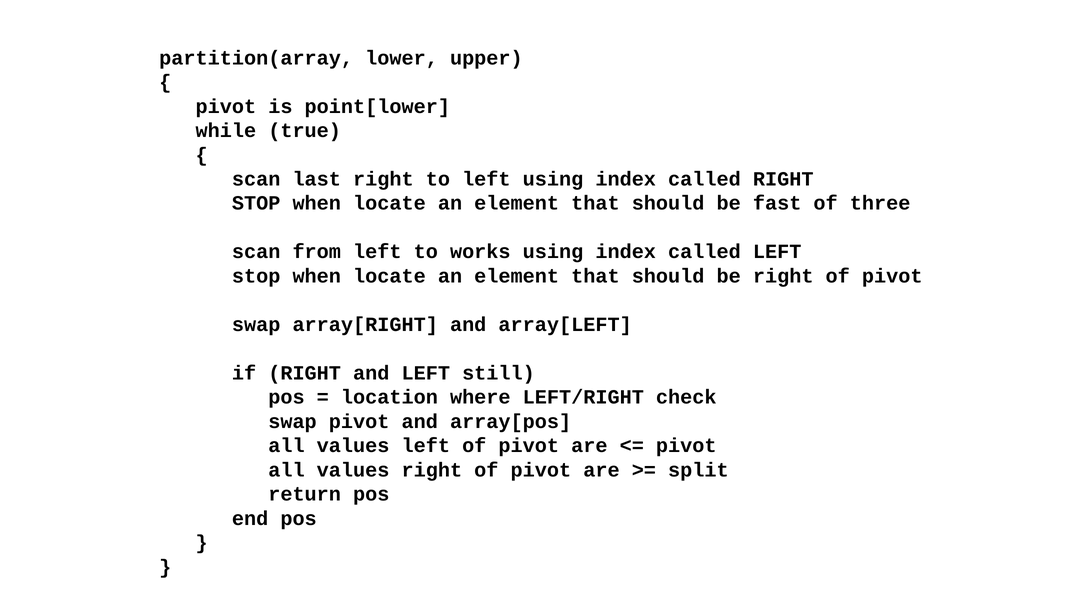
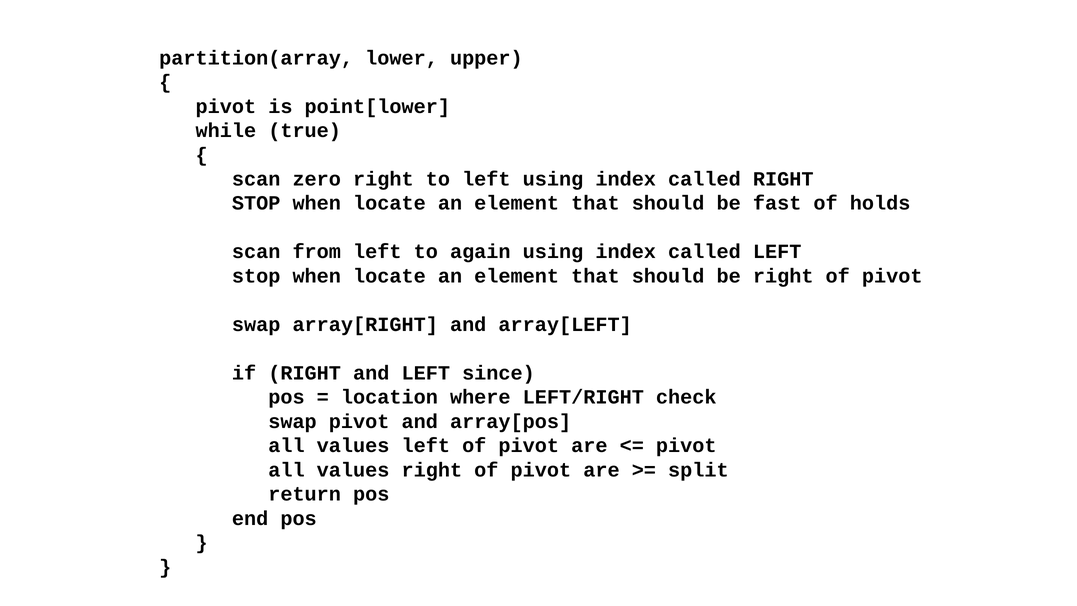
last: last -> zero
three: three -> holds
works: works -> again
still: still -> since
